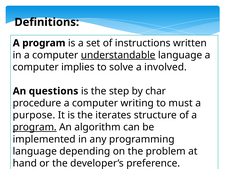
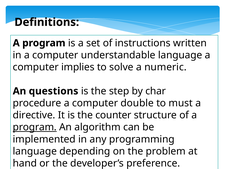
understandable underline: present -> none
involved: involved -> numeric
writing: writing -> double
purpose: purpose -> directive
iterates: iterates -> counter
